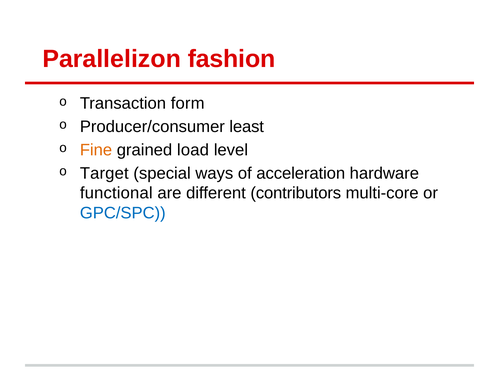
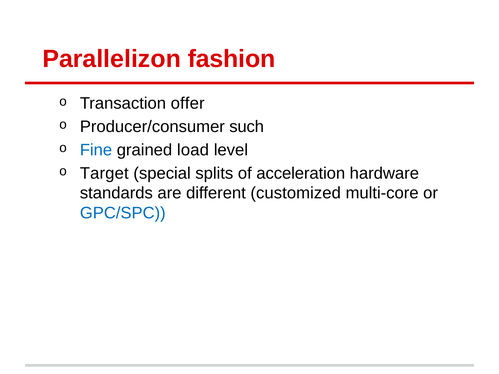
form: form -> offer
least: least -> such
Fine colour: orange -> blue
ways: ways -> splits
functional: functional -> standards
contributors: contributors -> customized
